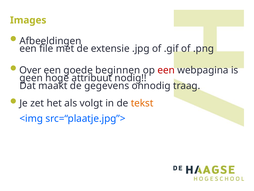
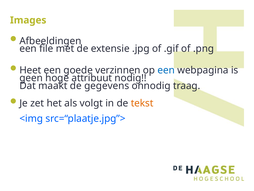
Over: Over -> Heet
beginnen: beginnen -> verzinnen
een at (166, 70) colour: red -> blue
